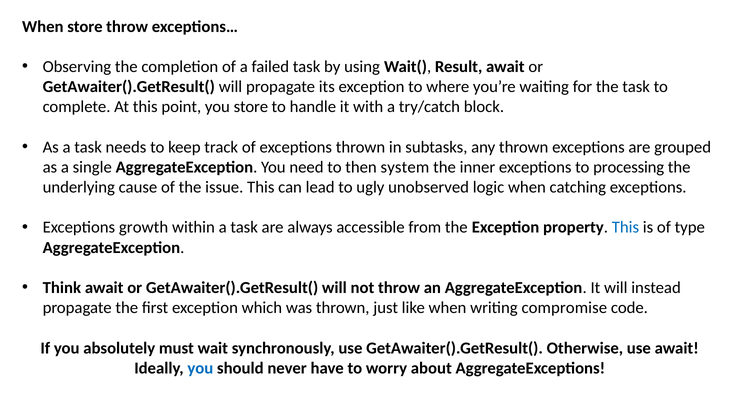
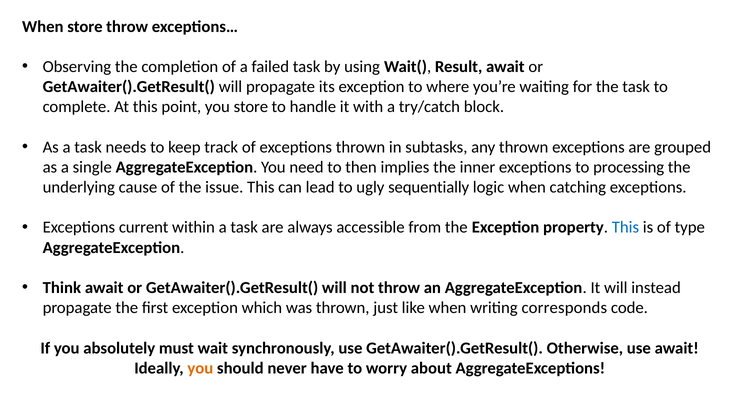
system: system -> implies
unobserved: unobserved -> sequentially
growth: growth -> current
compromise: compromise -> corresponds
you at (200, 368) colour: blue -> orange
